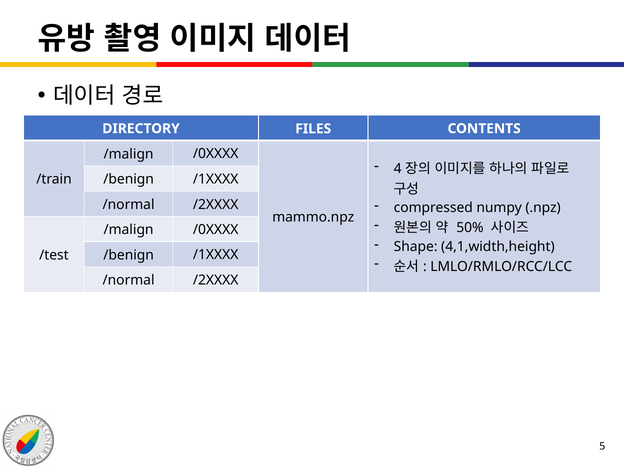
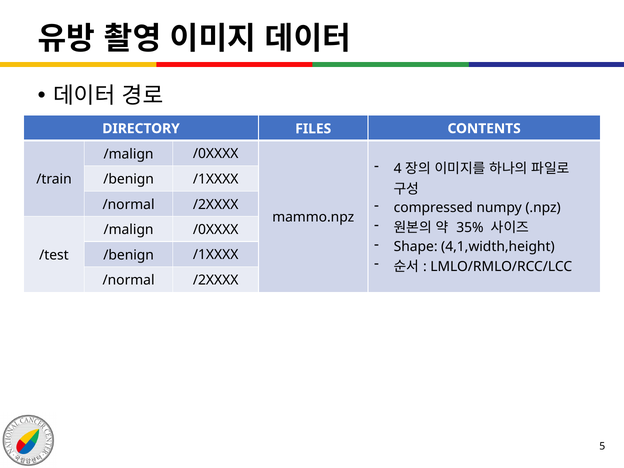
50%: 50% -> 35%
